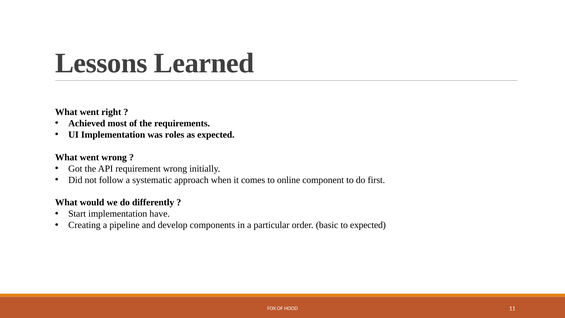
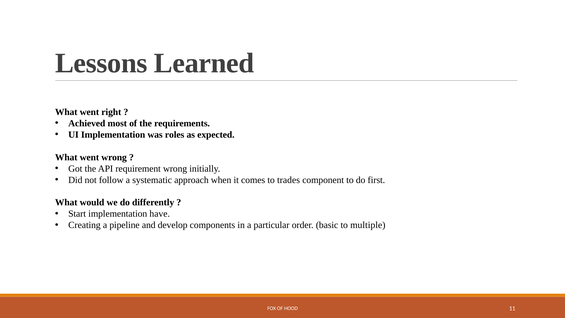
online: online -> trades
to expected: expected -> multiple
